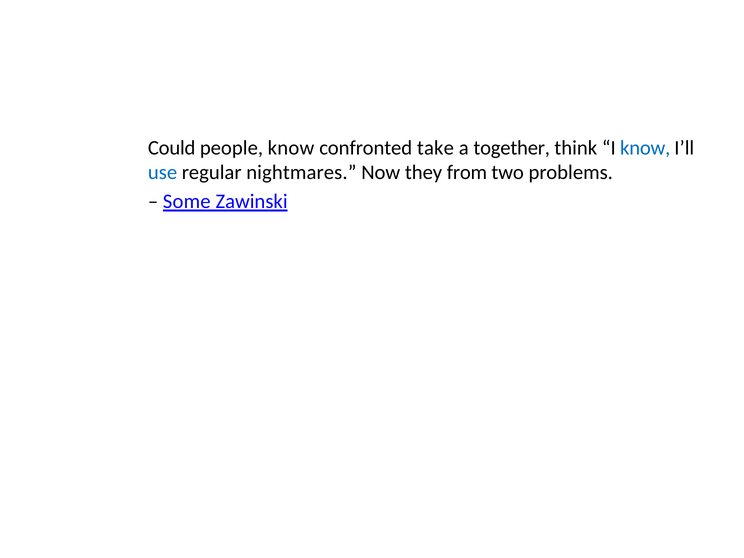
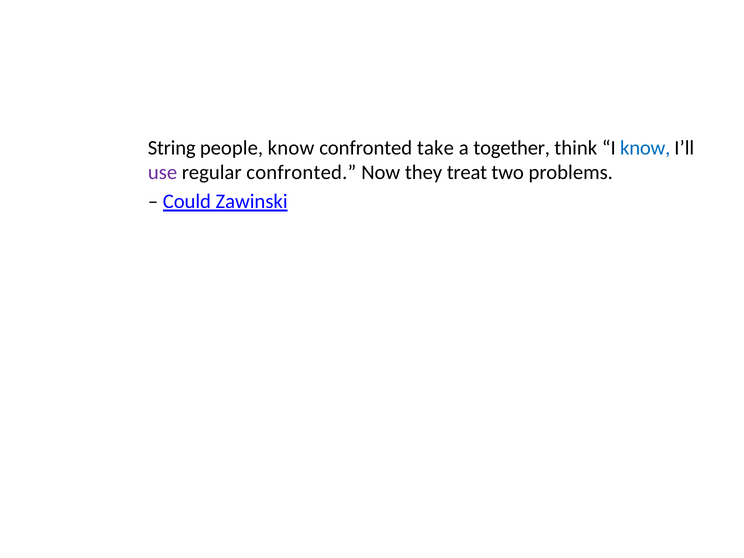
Could: Could -> String
use colour: blue -> purple
regular nightmares: nightmares -> confronted
from: from -> treat
Some: Some -> Could
